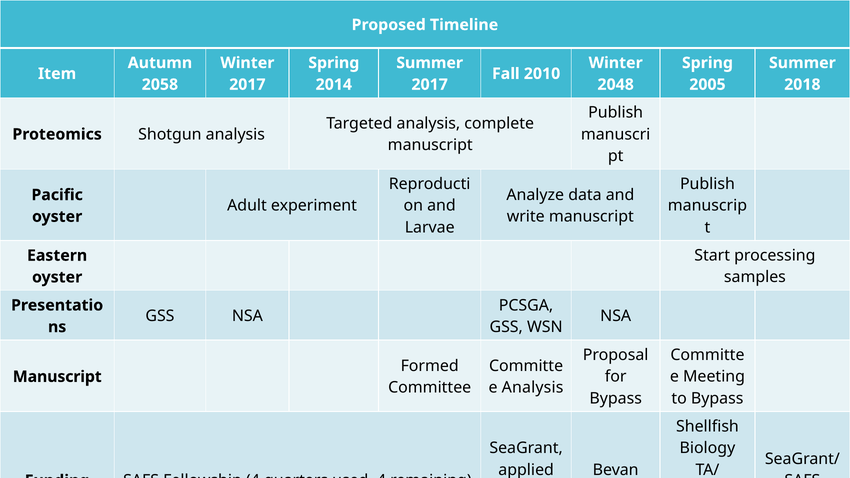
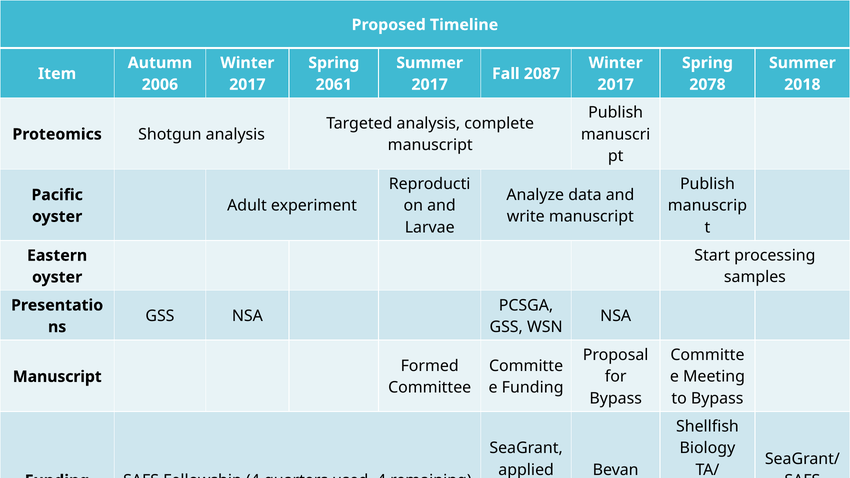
2010: 2010 -> 2087
2058: 2058 -> 2006
2014: 2014 -> 2061
2048 at (616, 85): 2048 -> 2017
2005: 2005 -> 2078
Analysis at (533, 388): Analysis -> Funding
